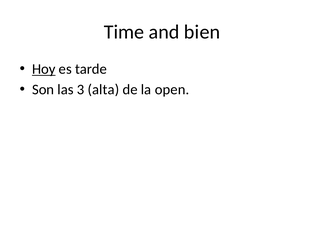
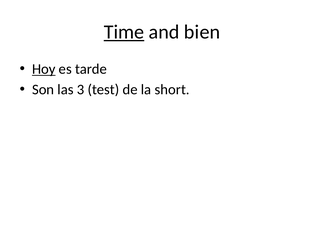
Time underline: none -> present
alta: alta -> test
open: open -> short
